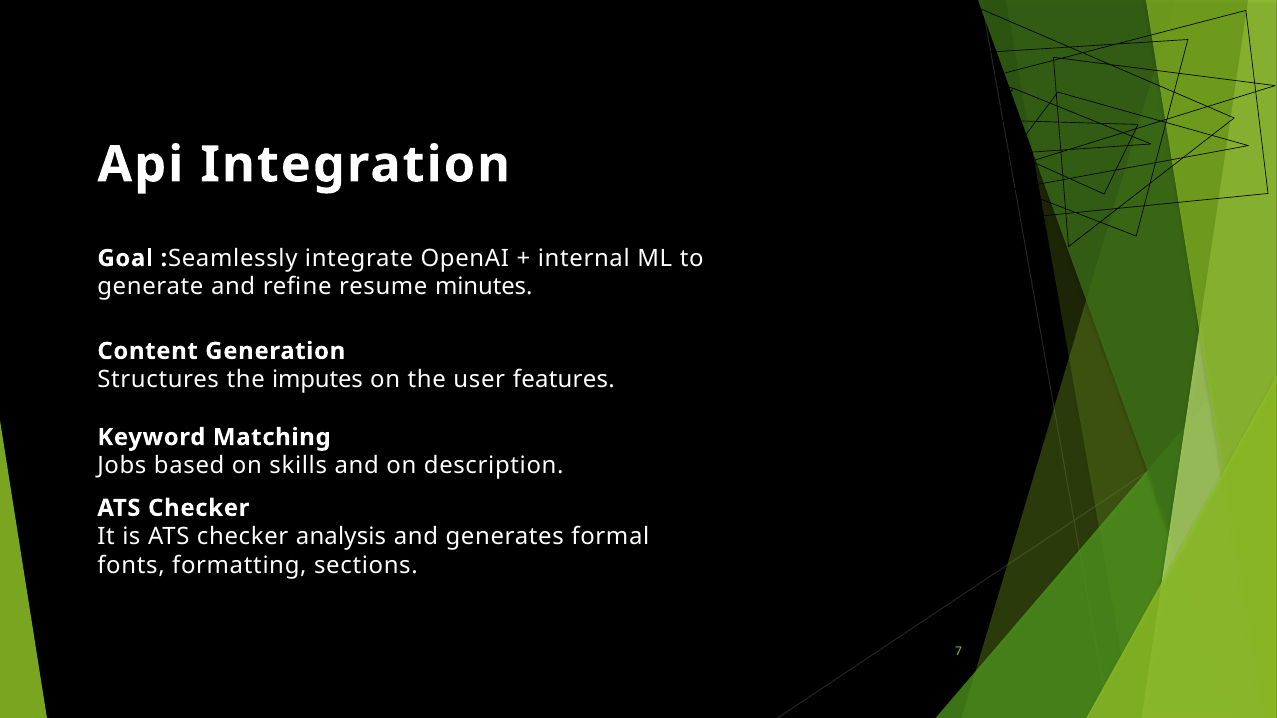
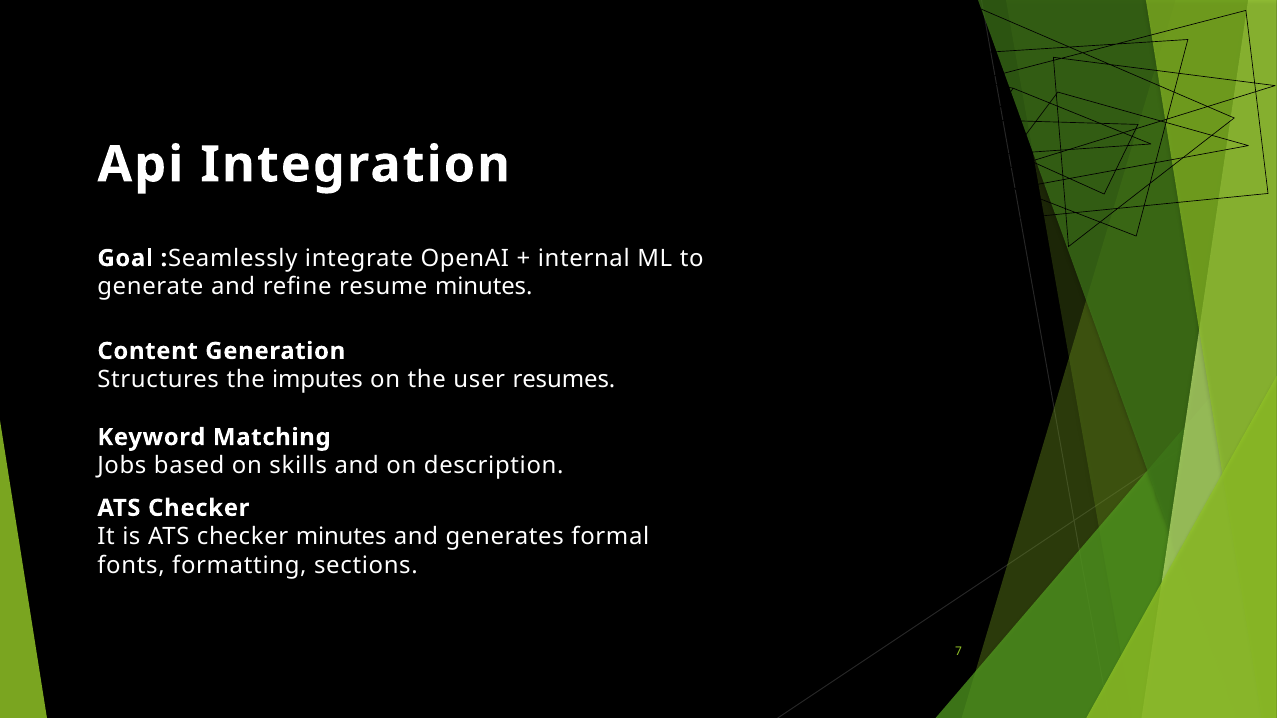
features: features -> resumes
checker analysis: analysis -> minutes
